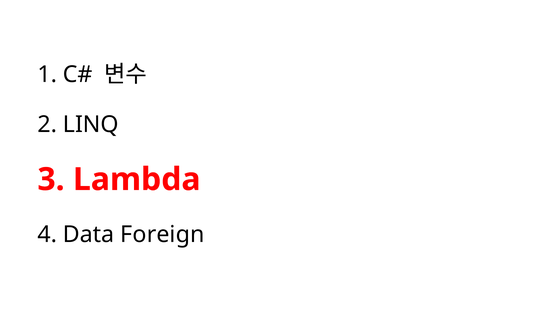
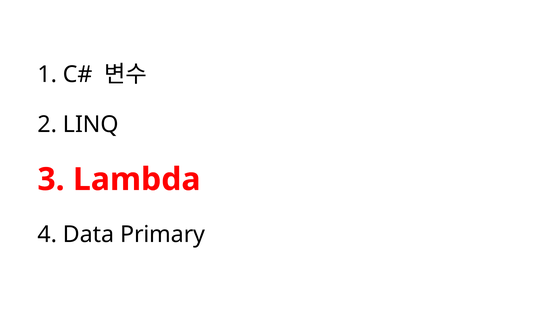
Foreign: Foreign -> Primary
